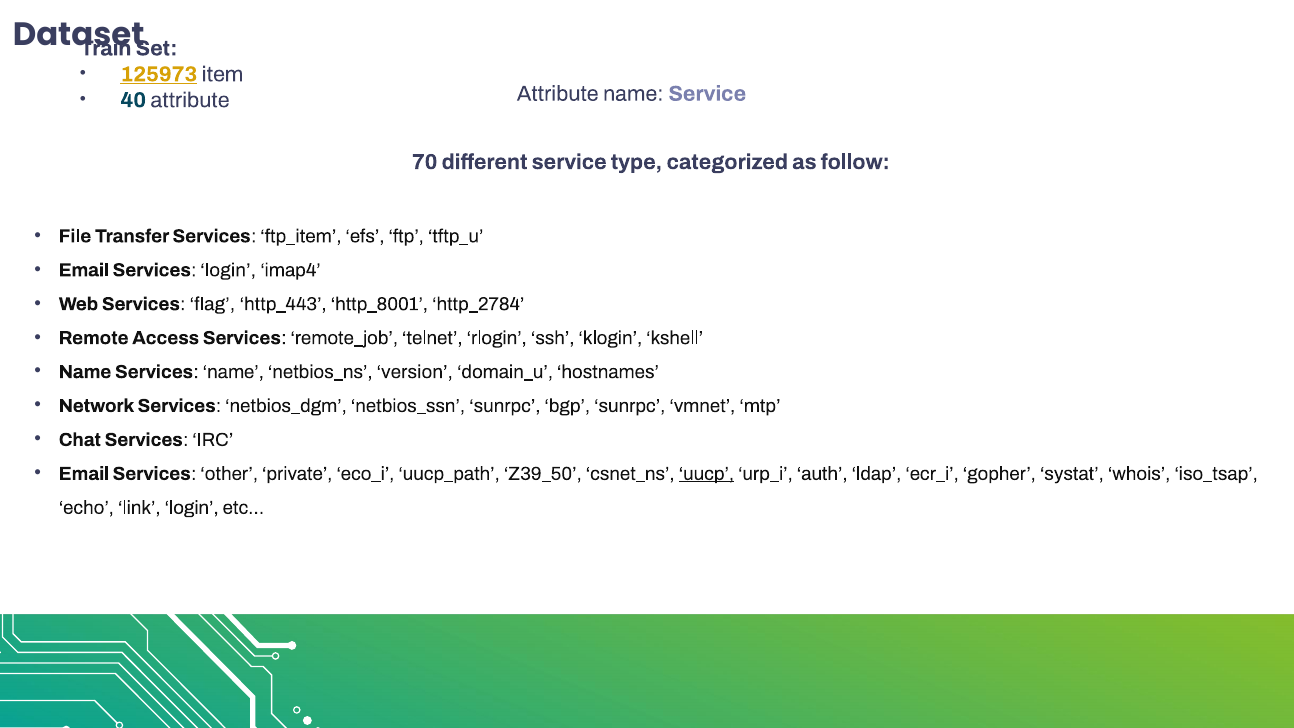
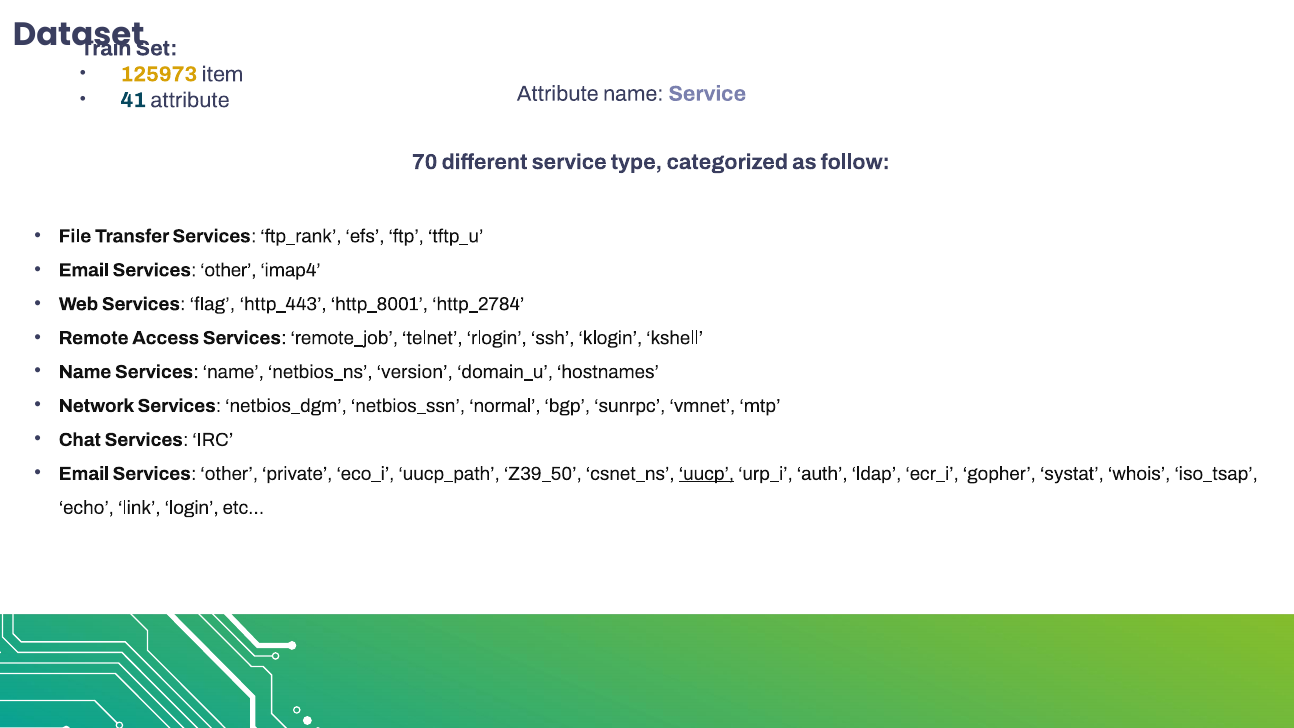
125973 underline: present -> none
40: 40 -> 41
ftp_item: ftp_item -> ftp_rank
login at (228, 270): login -> other
netbios_ssn sunrpc: sunrpc -> normal
